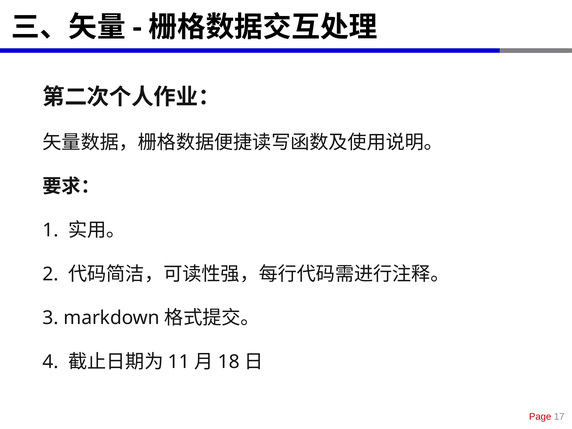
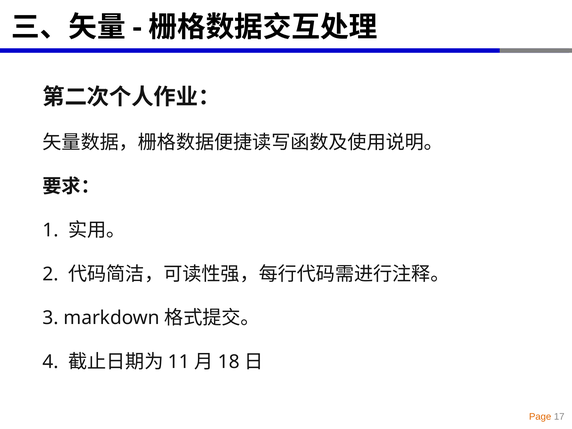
Page colour: red -> orange
